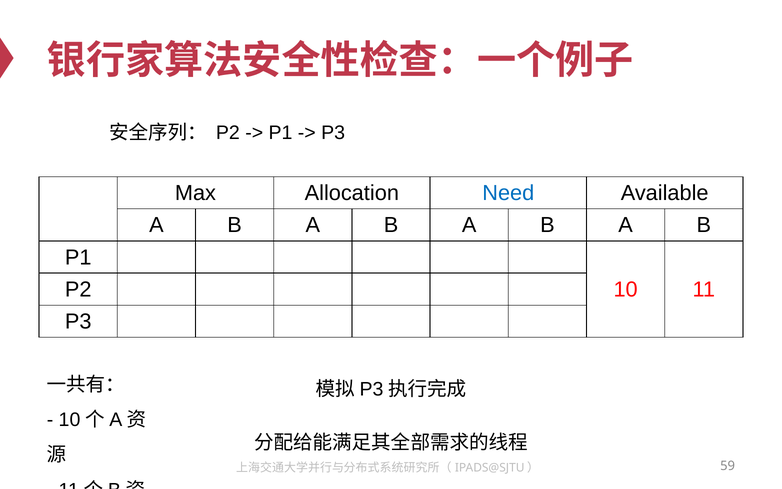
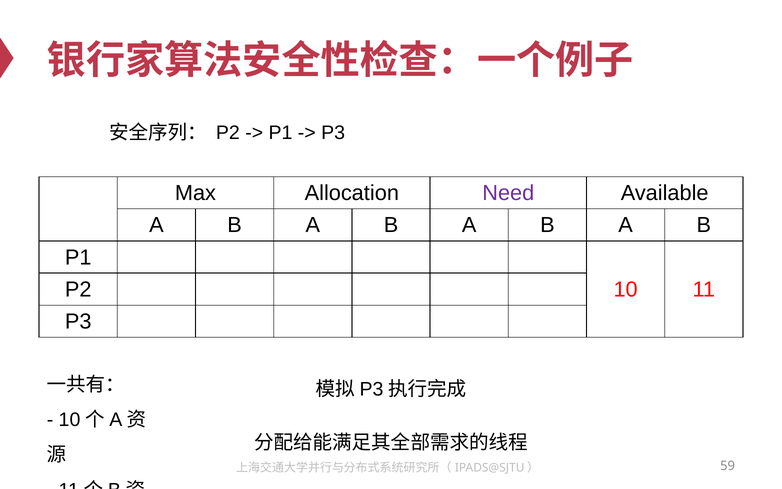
Need colour: blue -> purple
